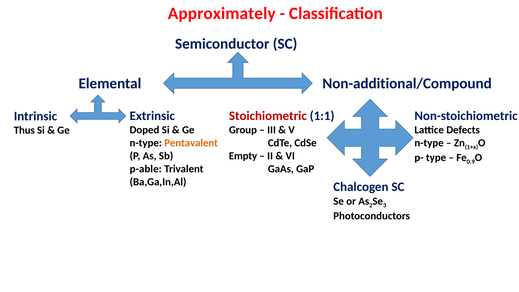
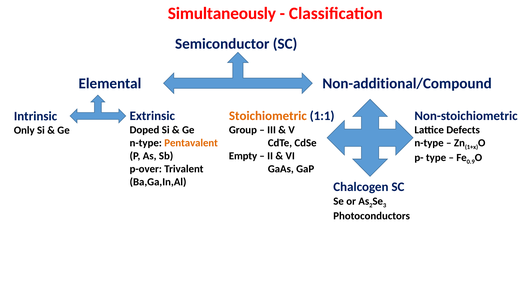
Approximately: Approximately -> Simultaneously
Stoichiometric colour: red -> orange
Thus: Thus -> Only
p-able: p-able -> p-over
